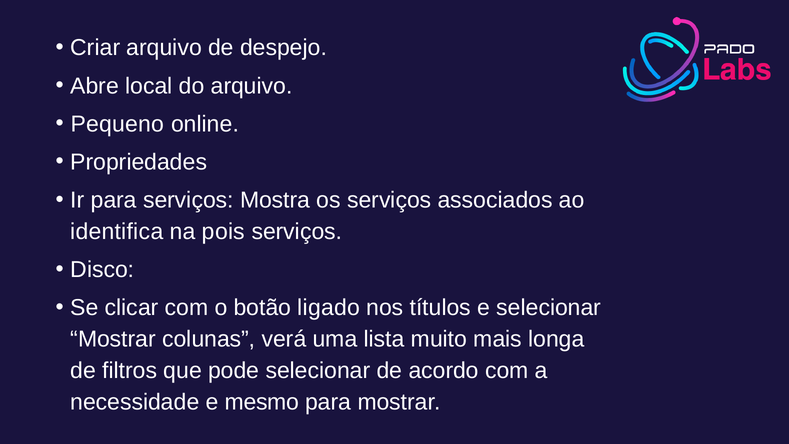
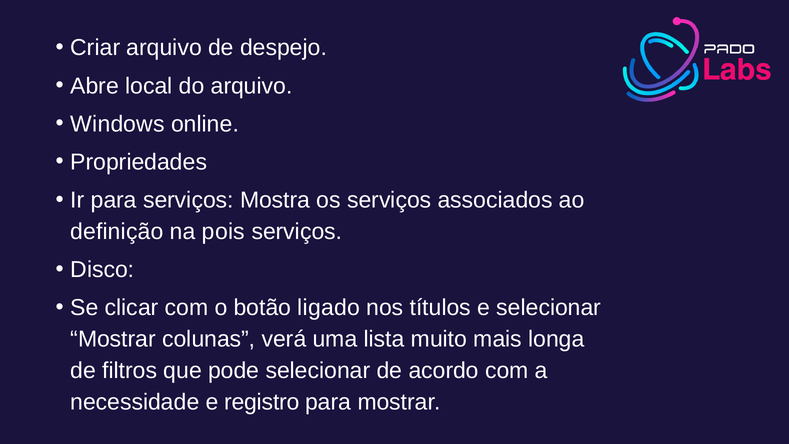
Pequeno: Pequeno -> Windows
identifica: identifica -> definição
mesmo: mesmo -> registro
